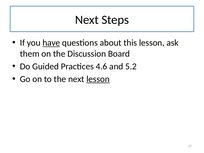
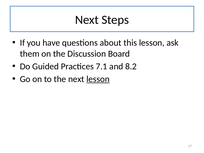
have underline: present -> none
4.6: 4.6 -> 7.1
5.2: 5.2 -> 8.2
